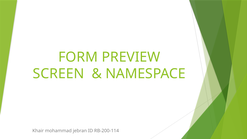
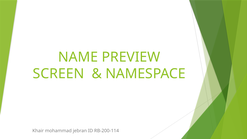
FORM: FORM -> NAME
